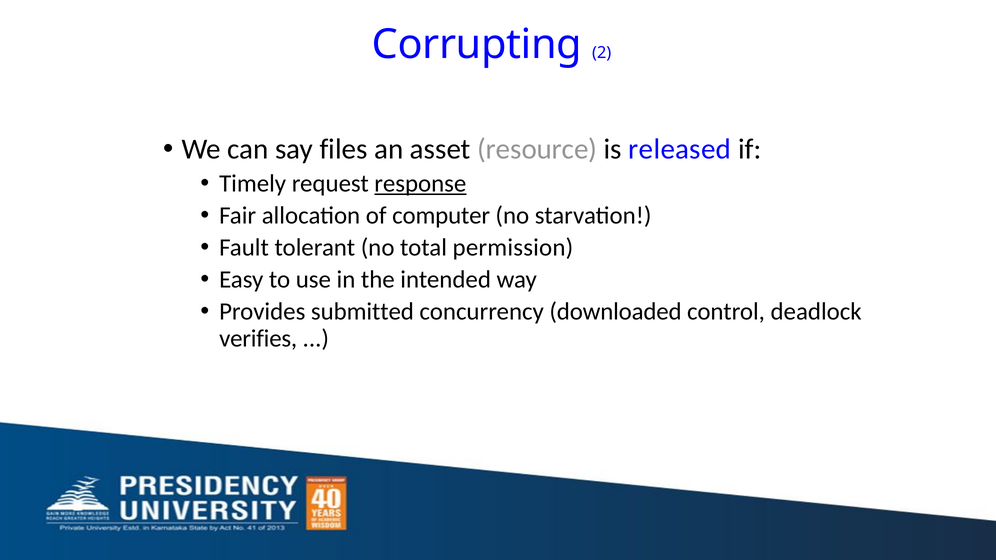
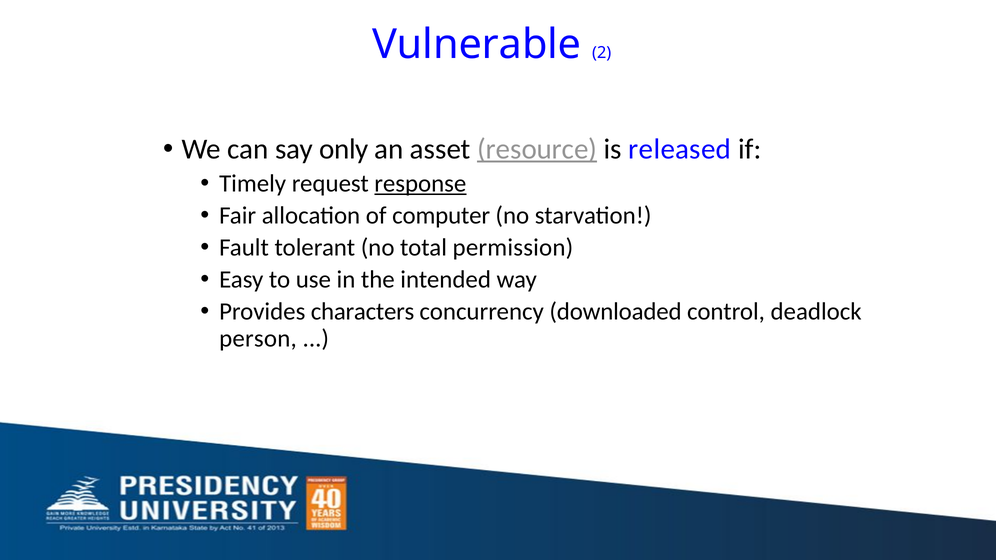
Corrupting: Corrupting -> Vulnerable
files: files -> only
resource underline: none -> present
submitted: submitted -> characters
verifies: verifies -> person
